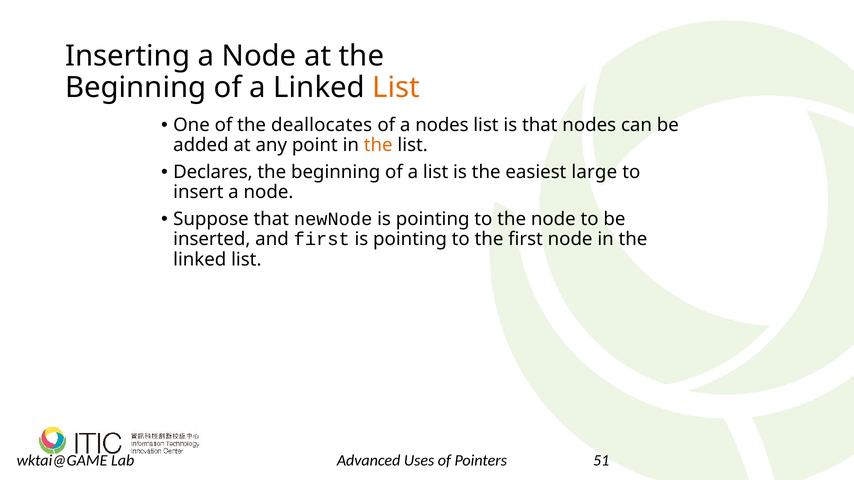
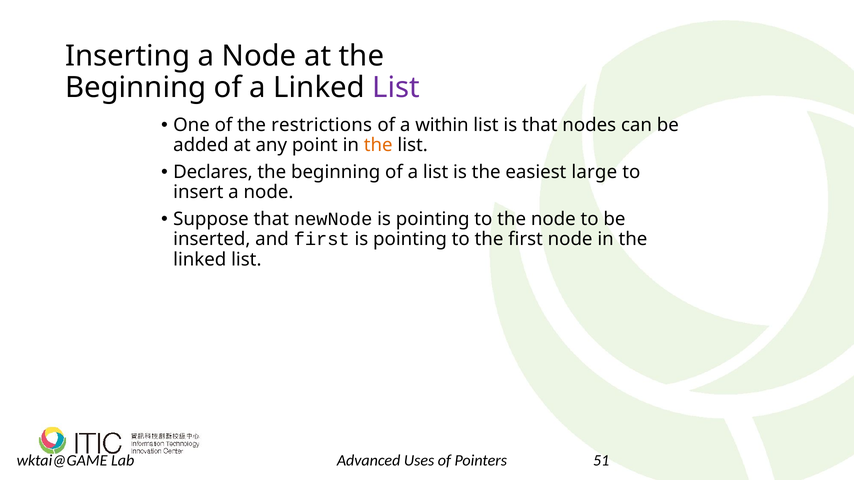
List at (396, 88) colour: orange -> purple
deallocates: deallocates -> restrictions
a nodes: nodes -> within
